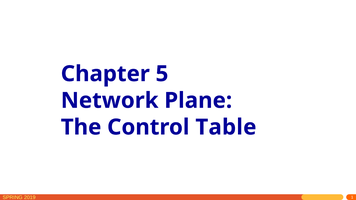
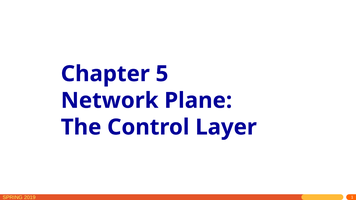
Table: Table -> Layer
